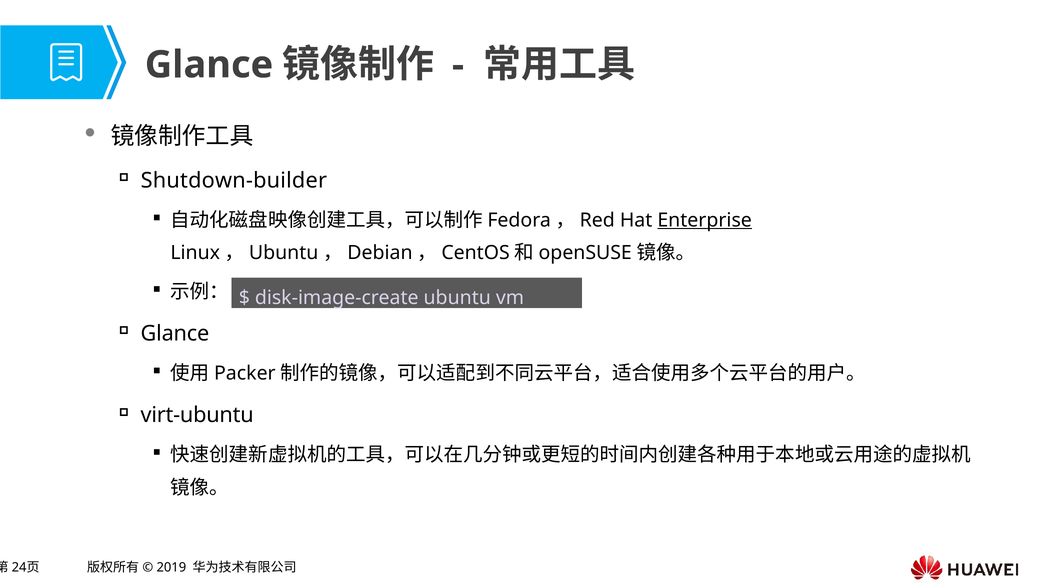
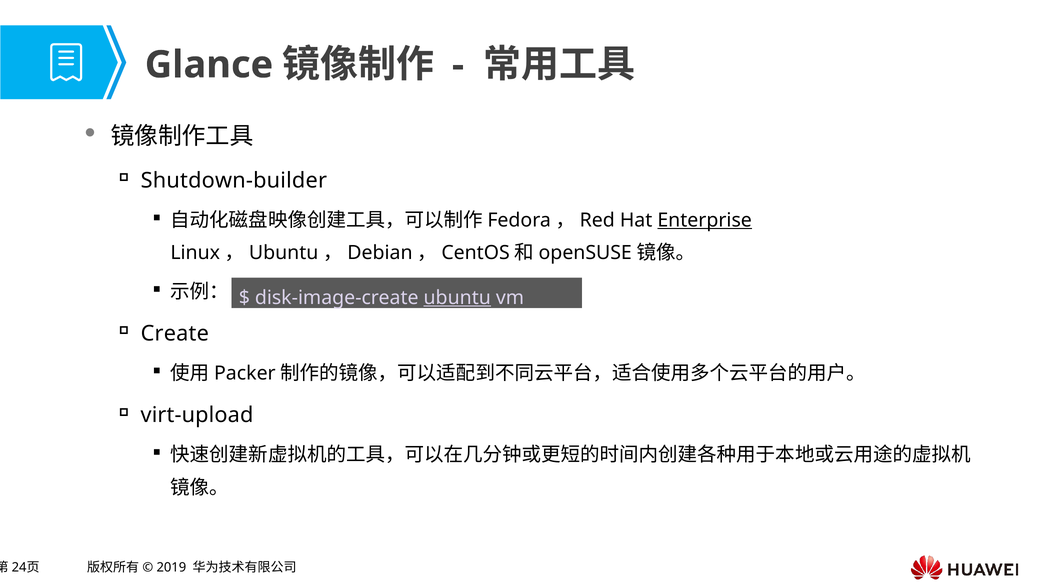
ubuntu underline: none -> present
Glance at (175, 333): Glance -> Create
virt-ubuntu: virt-ubuntu -> virt-upload
